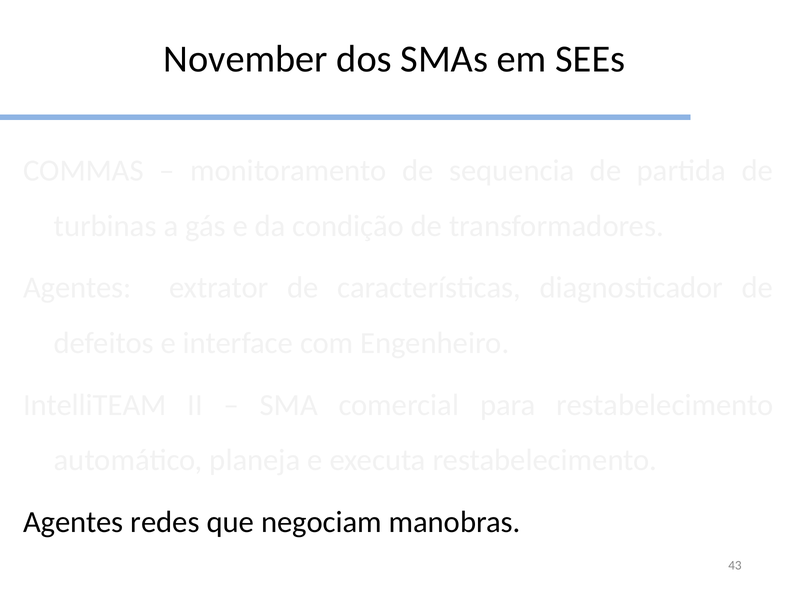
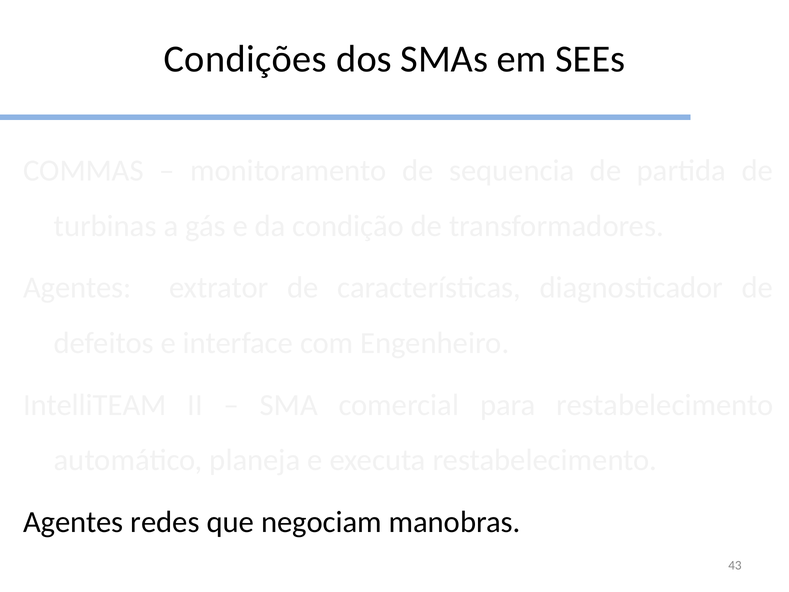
November: November -> Condições
